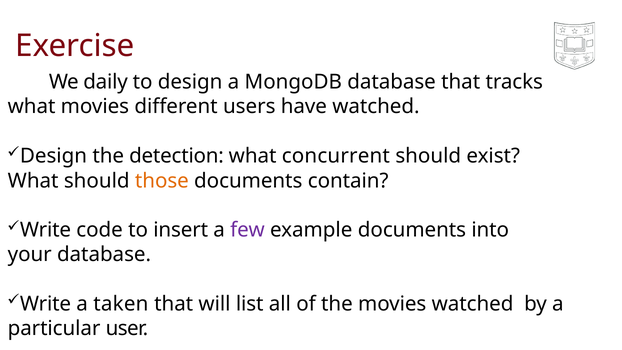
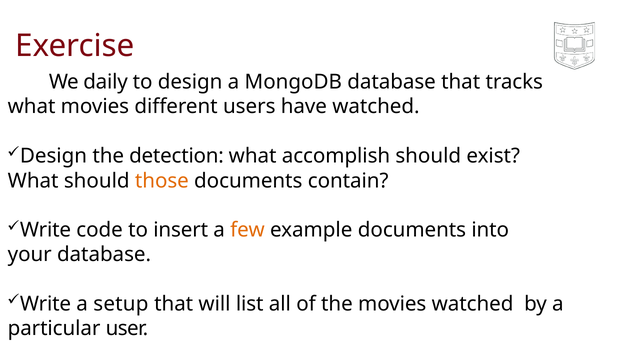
concurrent: concurrent -> accomplish
few colour: purple -> orange
taken: taken -> setup
